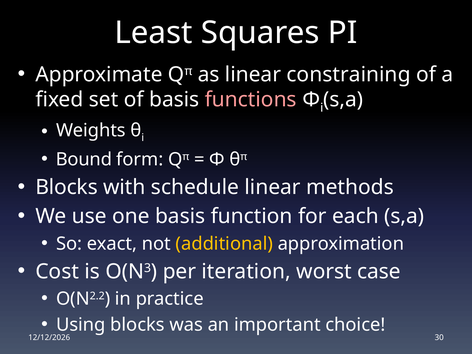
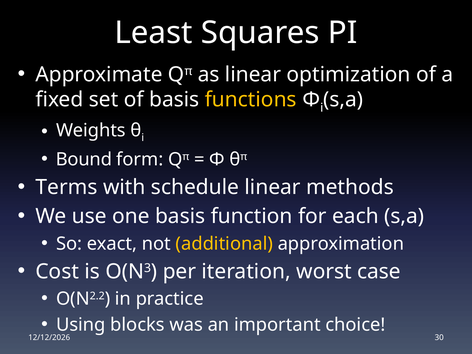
constraining: constraining -> optimization
functions colour: pink -> yellow
Blocks at (67, 187): Blocks -> Terms
